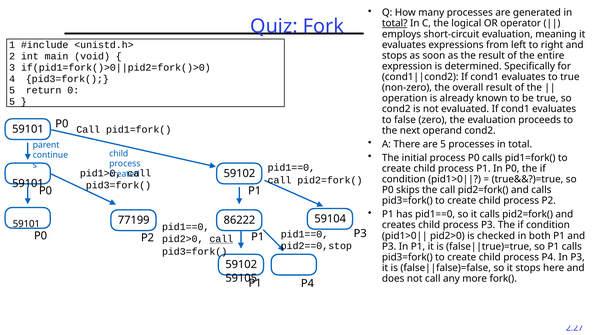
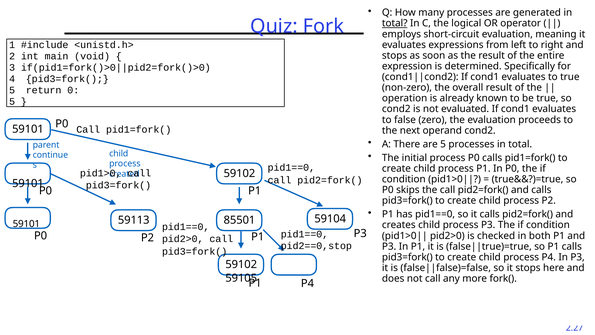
86222: 86222 -> 85501
77199: 77199 -> 59113
call at (221, 239) underline: present -> none
